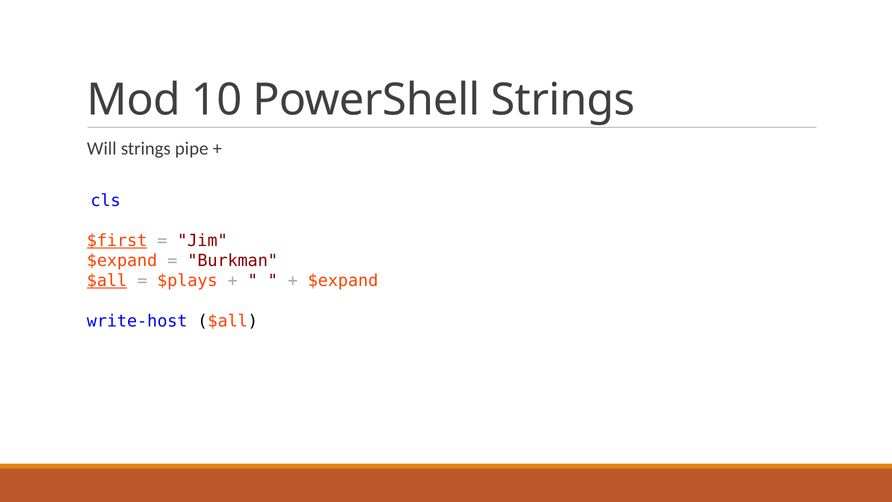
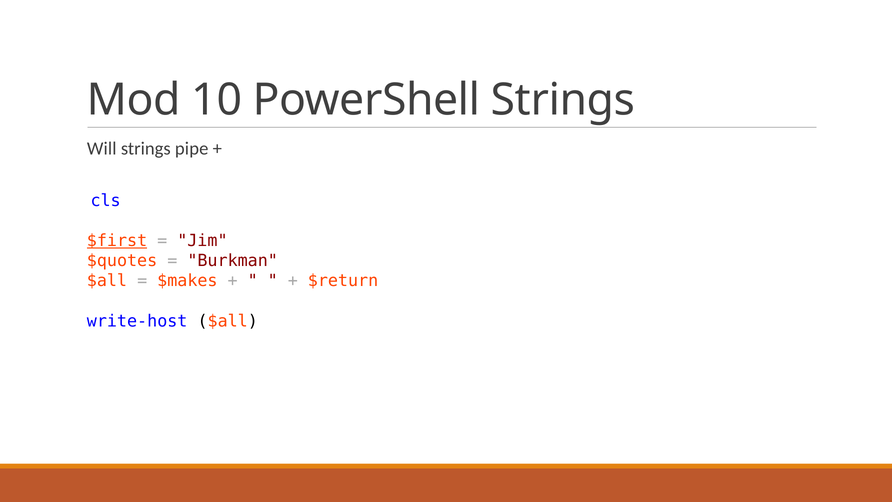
$expand at (122, 261): $expand -> $quotes
$all at (107, 281) underline: present -> none
$plays: $plays -> $makes
$expand at (343, 281): $expand -> $return
